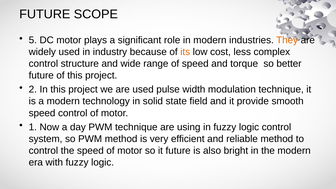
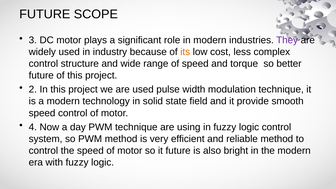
5: 5 -> 3
They colour: orange -> purple
1: 1 -> 4
